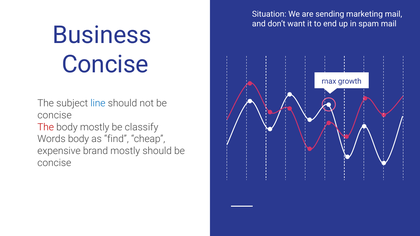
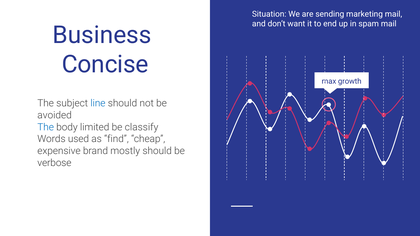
concise at (55, 115): concise -> avoided
The at (46, 127) colour: red -> blue
body mostly: mostly -> limited
Words body: body -> used
concise at (54, 163): concise -> verbose
